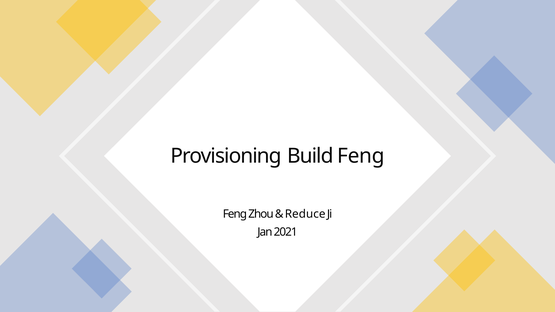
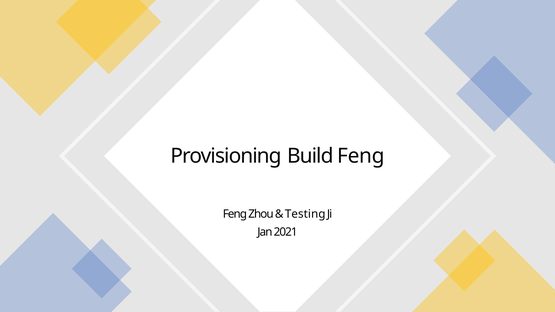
Reduce: Reduce -> Testing
